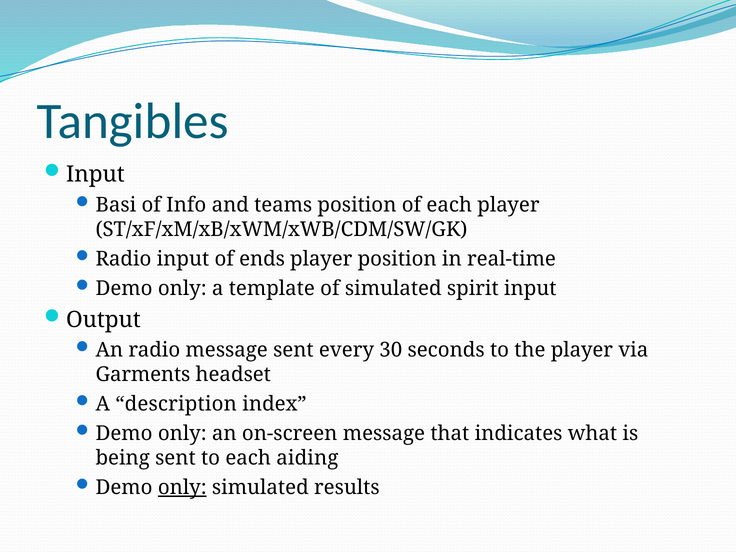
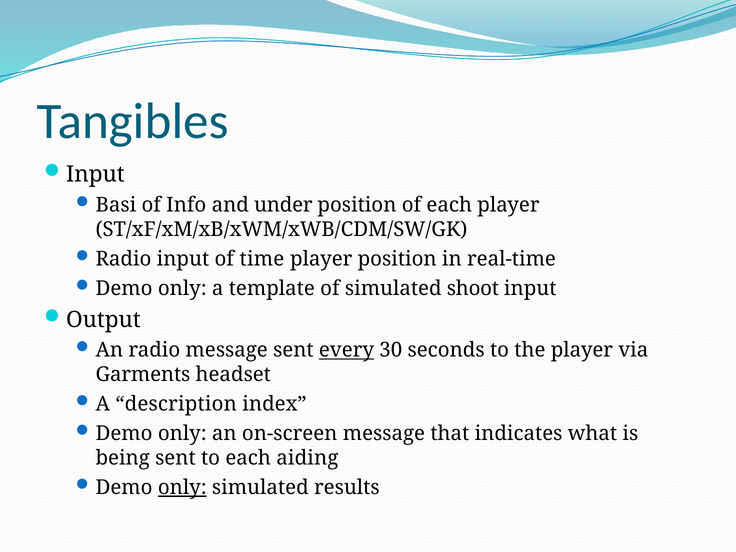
teams: teams -> under
ends: ends -> time
spirit: spirit -> shoot
every underline: none -> present
